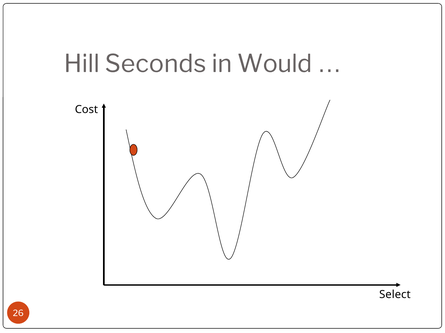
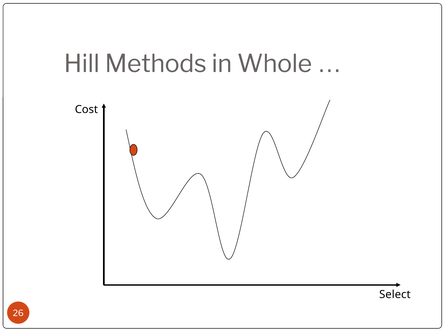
Seconds: Seconds -> Methods
Would: Would -> Whole
